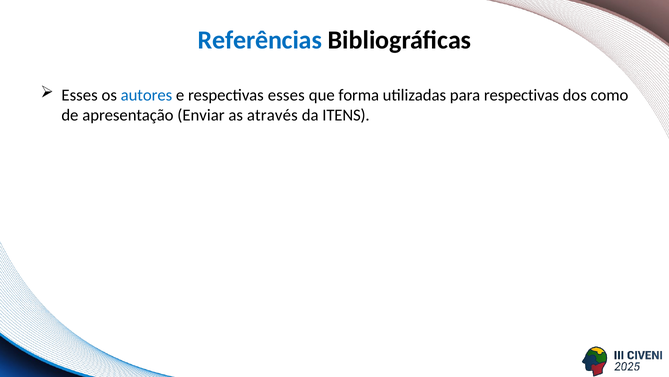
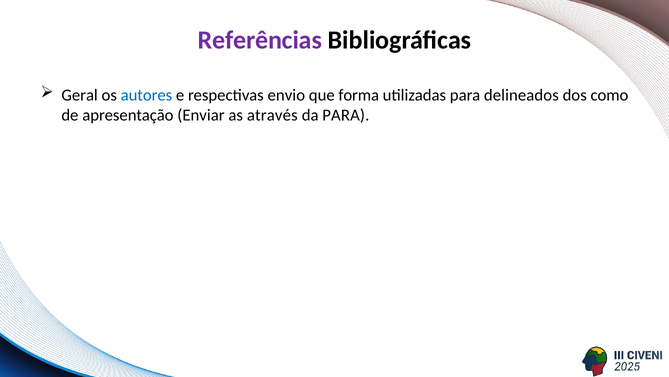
Referências colour: blue -> purple
Esses at (80, 95): Esses -> Geral
respectivas esses: esses -> envio
para respectivas: respectivas -> delineados
da ITENS: ITENS -> PARA
